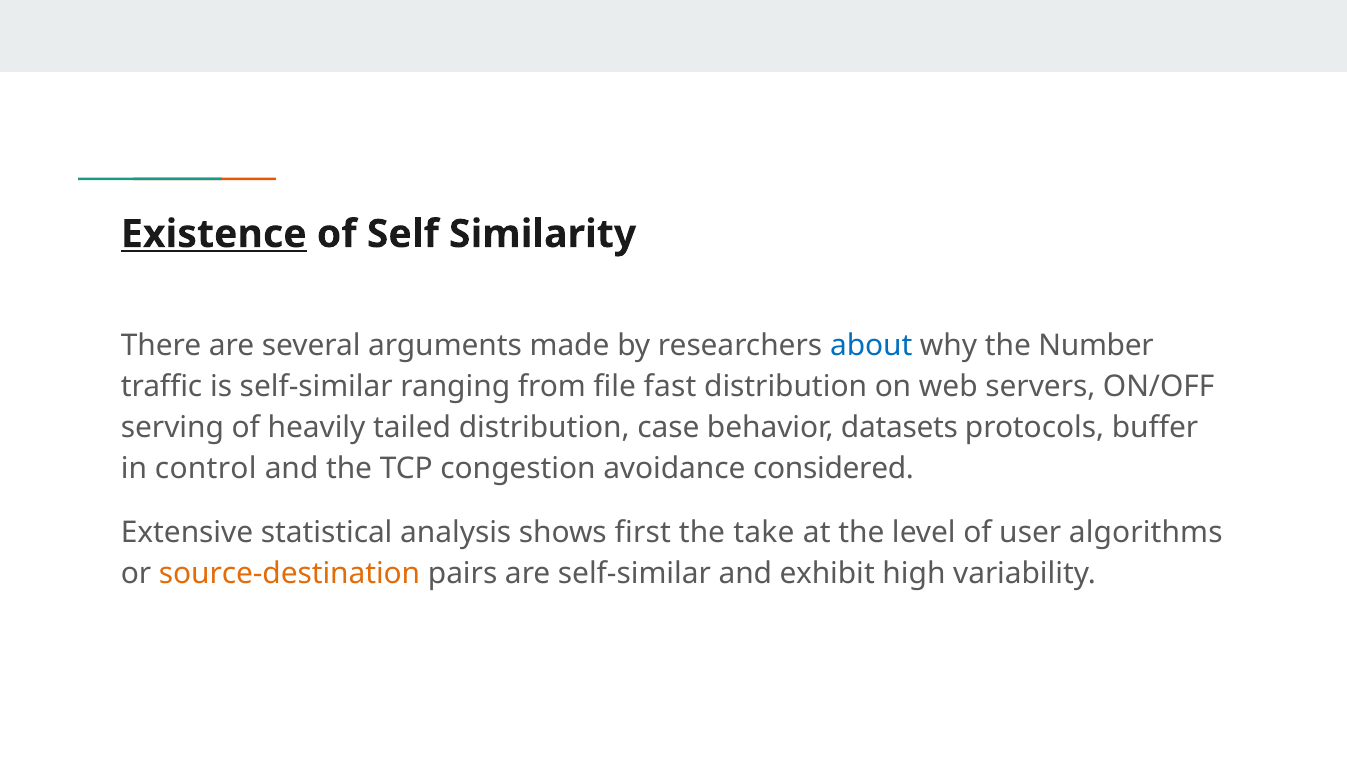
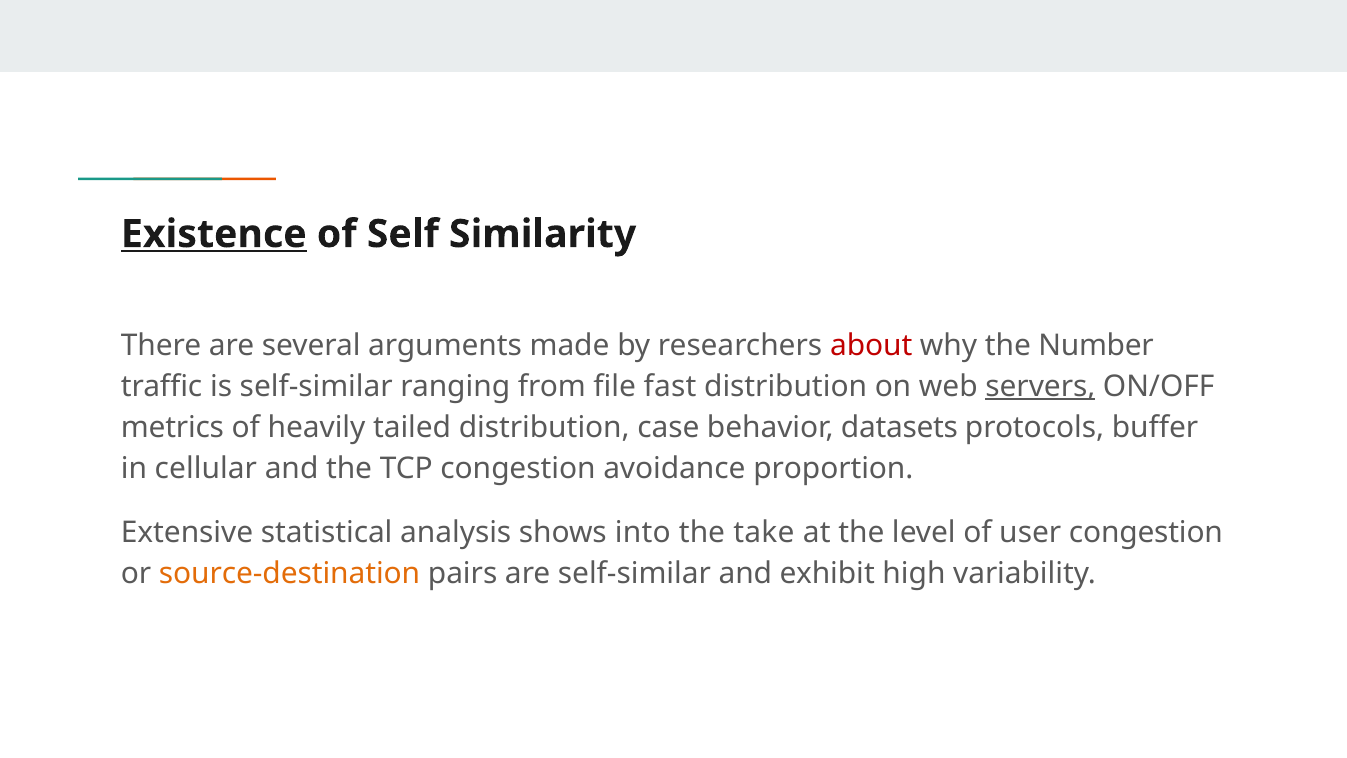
about colour: blue -> red
servers underline: none -> present
serving: serving -> metrics
control: control -> cellular
considered: considered -> proportion
first: first -> into
user algorithms: algorithms -> congestion
